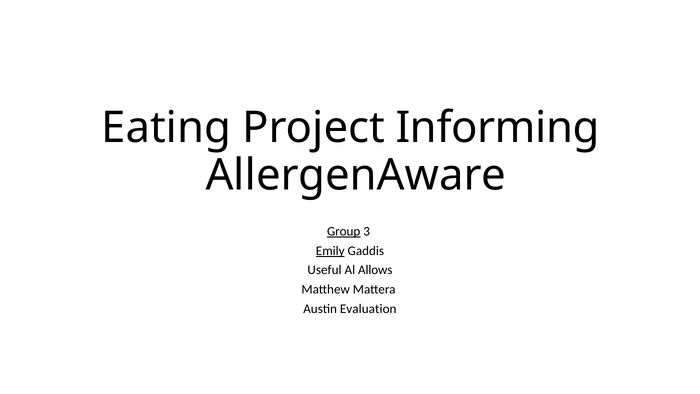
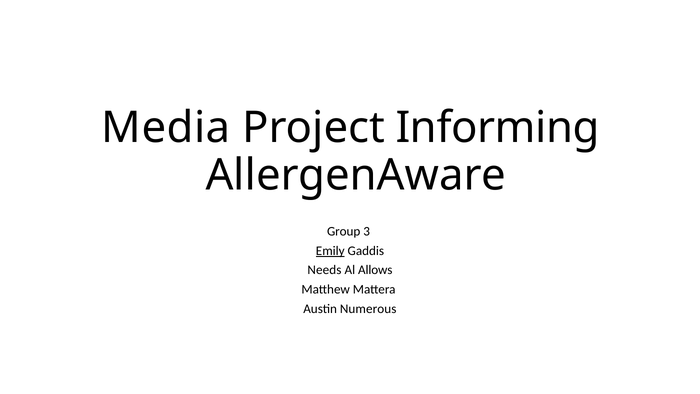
Eating: Eating -> Media
Group underline: present -> none
Useful: Useful -> Needs
Evaluation: Evaluation -> Numerous
